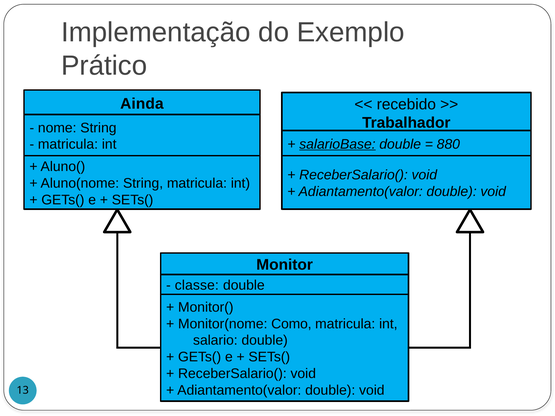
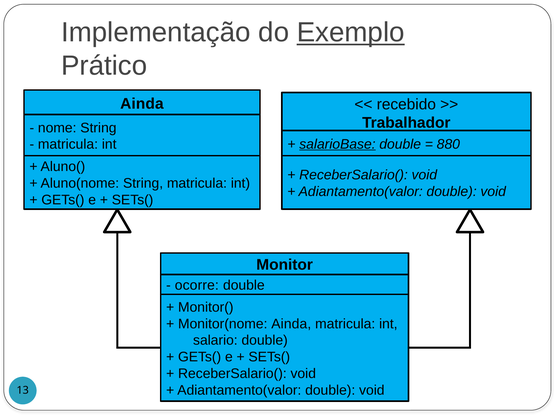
Exemplo underline: none -> present
classe: classe -> ocorre
Monitor(nome Como: Como -> Ainda
